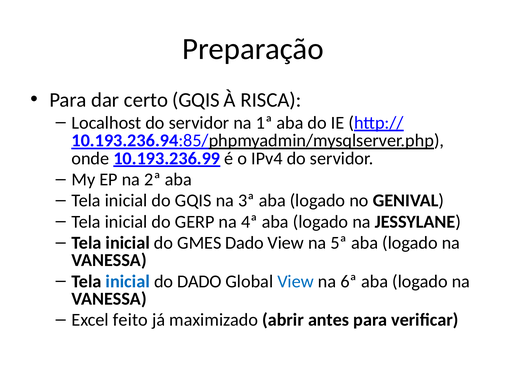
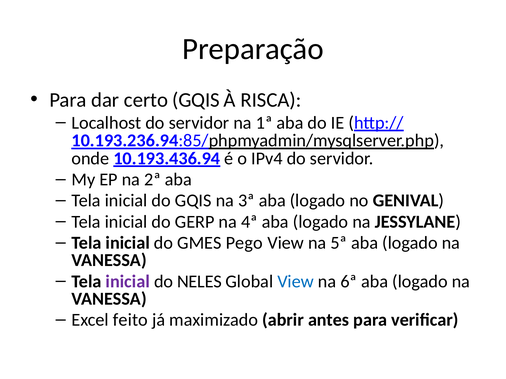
10.193.236.99: 10.193.236.99 -> 10.193.436.94
GMES Dado: Dado -> Pego
inicial at (128, 282) colour: blue -> purple
do DADO: DADO -> NELES
